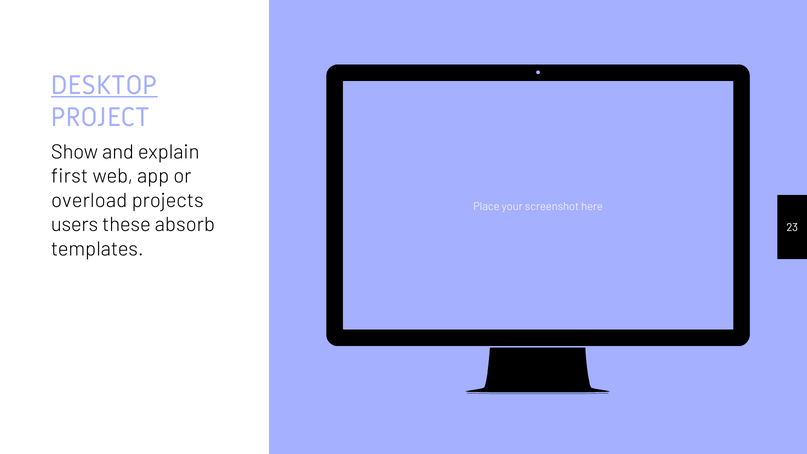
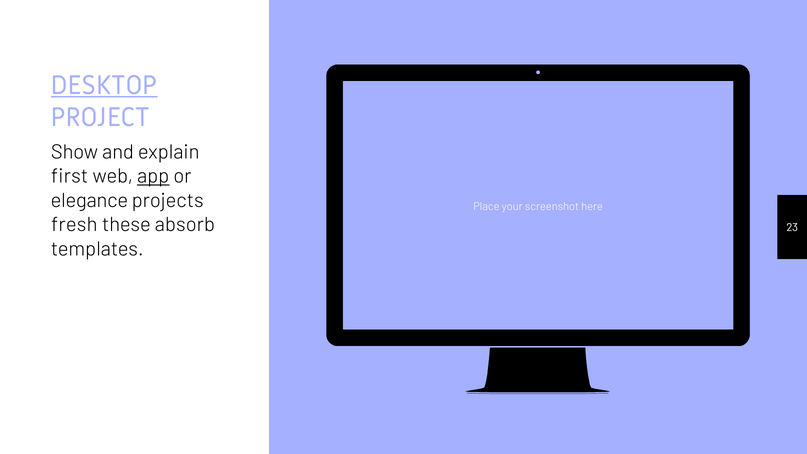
app underline: none -> present
overload: overload -> elegance
users: users -> fresh
